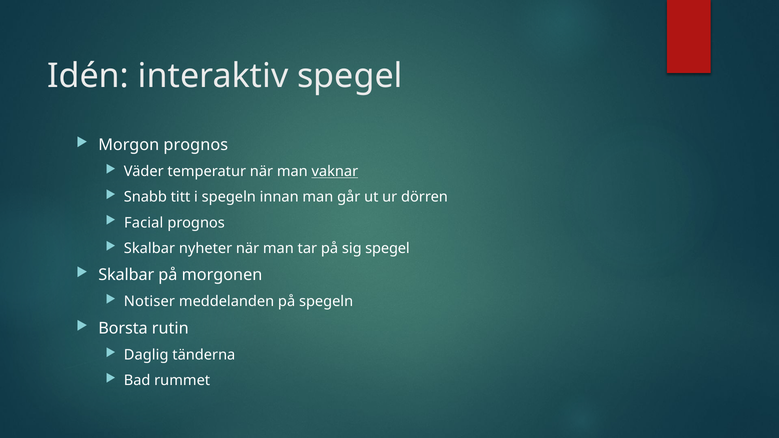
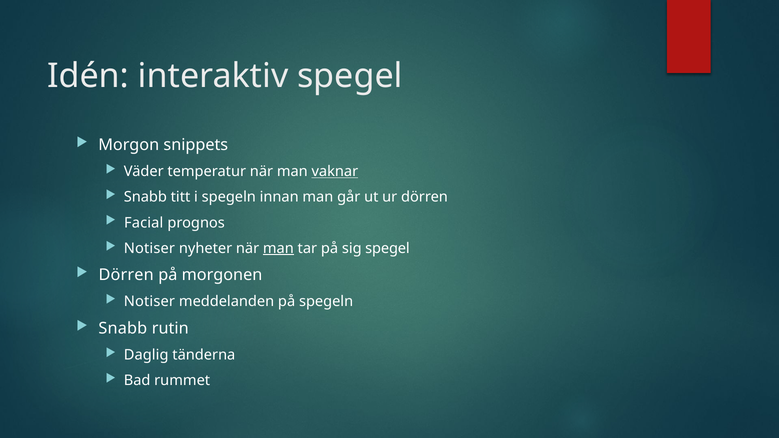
Morgon prognos: prognos -> snippets
Skalbar at (149, 248): Skalbar -> Notiser
man at (278, 248) underline: none -> present
Skalbar at (126, 275): Skalbar -> Dörren
Borsta at (123, 328): Borsta -> Snabb
